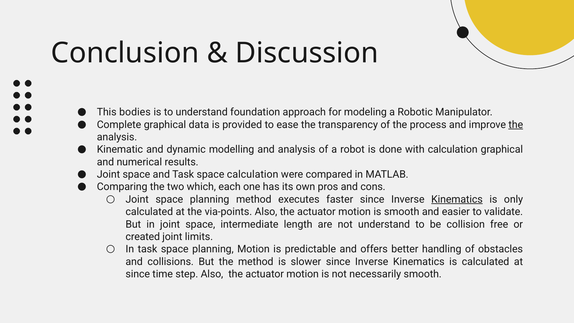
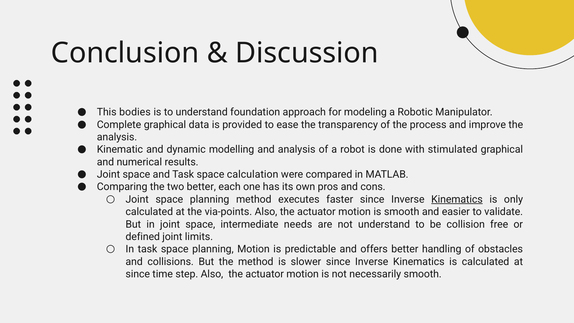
the at (516, 125) underline: present -> none
with calculation: calculation -> stimulated
two which: which -> better
length: length -> needs
created: created -> defined
